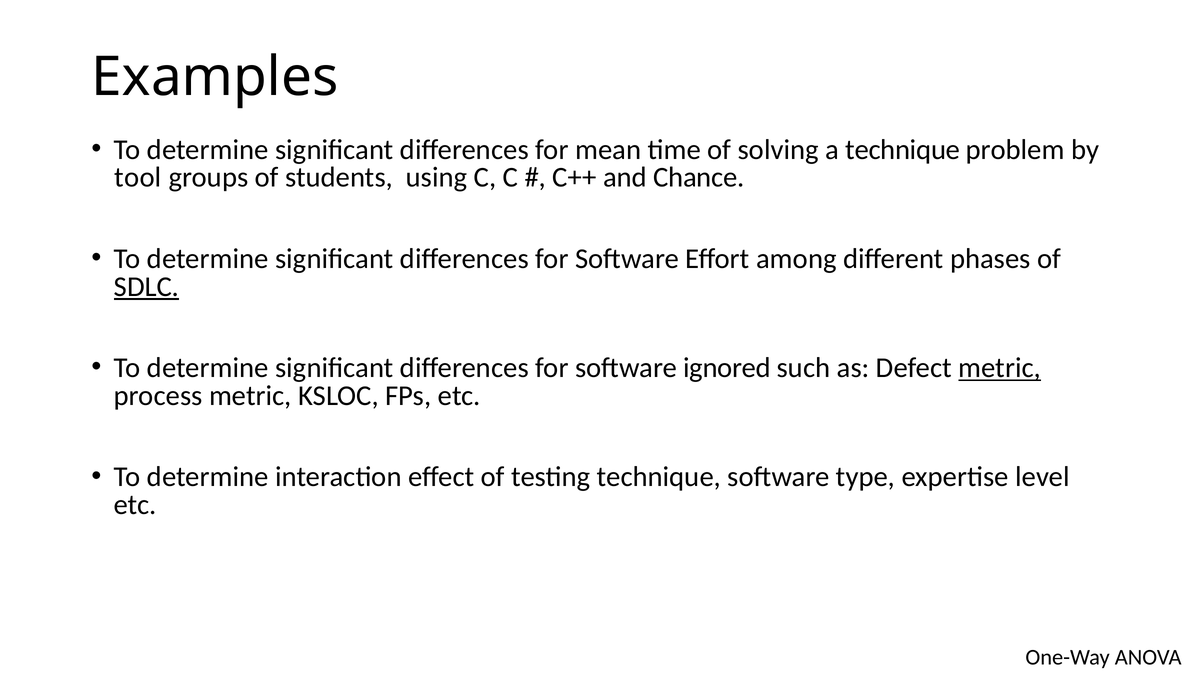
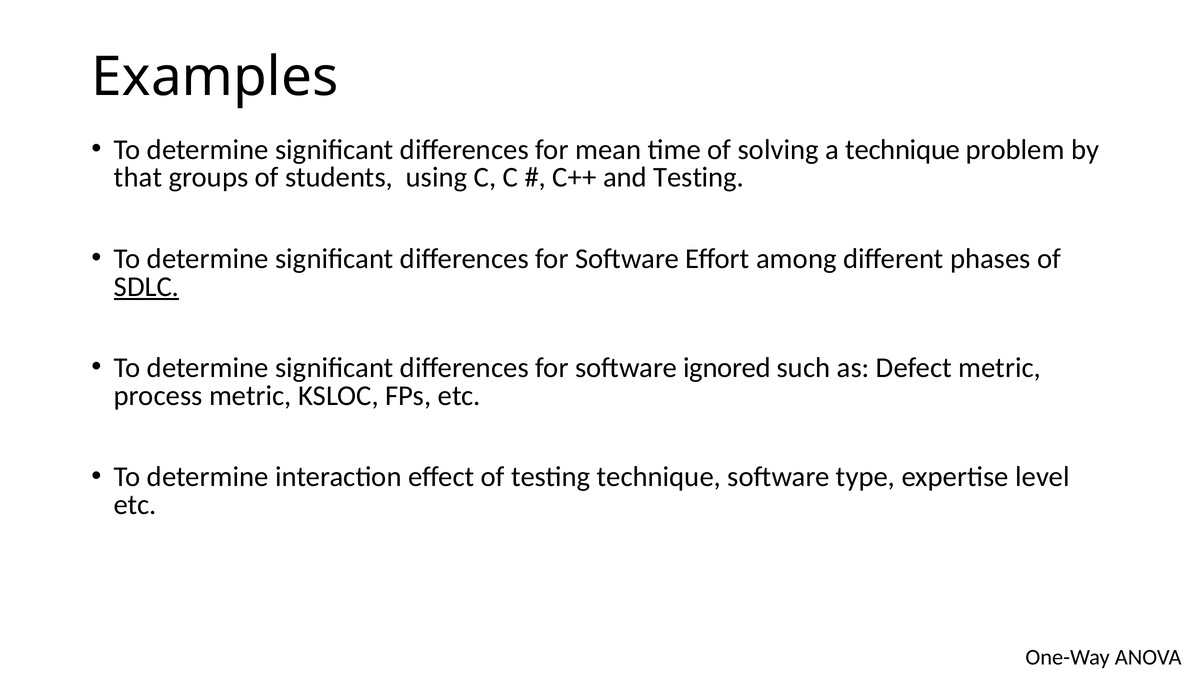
tool: tool -> that
and Chance: Chance -> Testing
metric at (1000, 368) underline: present -> none
